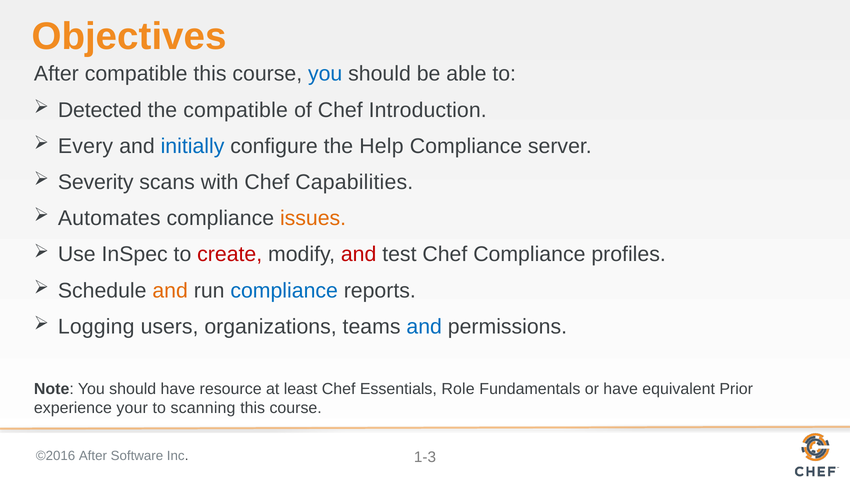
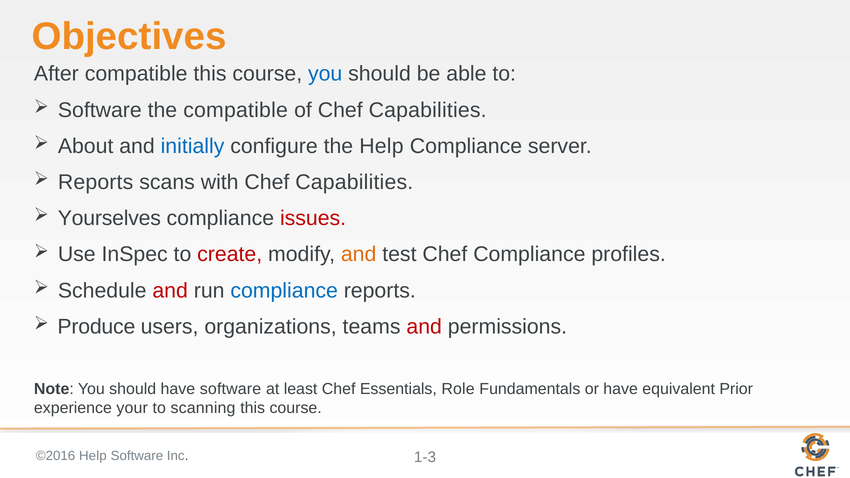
Detected at (100, 110): Detected -> Software
of Chef Introduction: Introduction -> Capabilities
Every: Every -> About
Severity at (96, 182): Severity -> Reports
Automates: Automates -> Yourselves
issues colour: orange -> red
and at (359, 255) colour: red -> orange
and at (170, 291) colour: orange -> red
Logging: Logging -> Produce
and at (424, 327) colour: blue -> red
have resource: resource -> software
After at (93, 456): After -> Help
